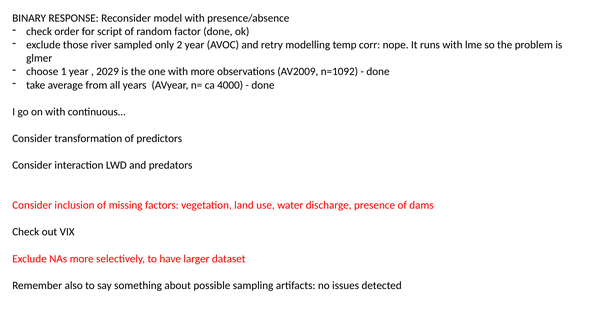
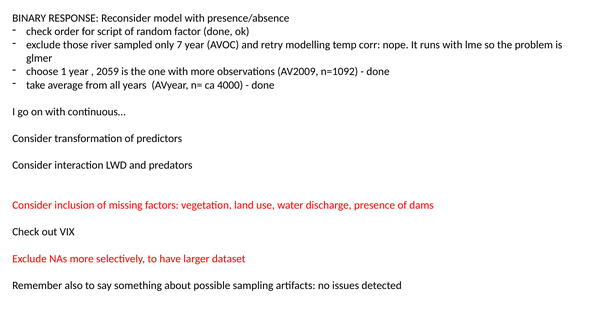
2: 2 -> 7
2029: 2029 -> 2059
